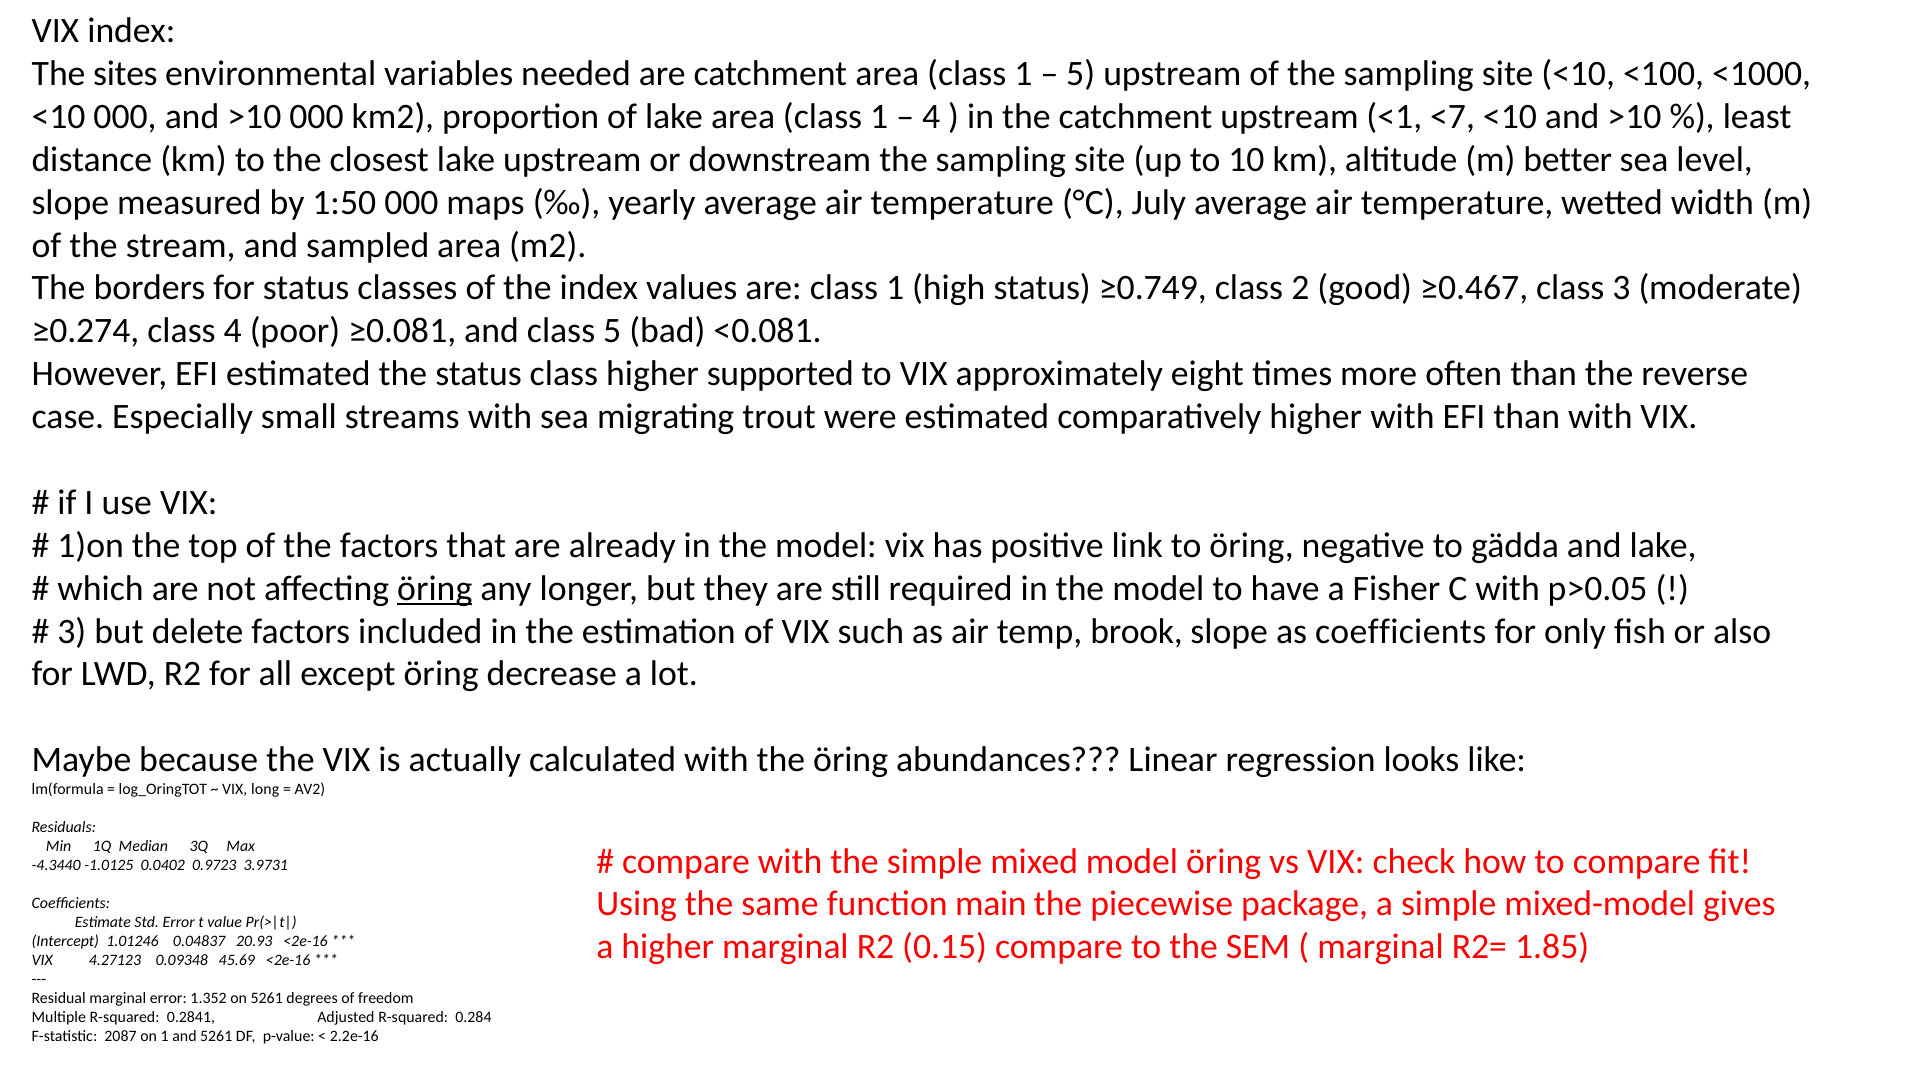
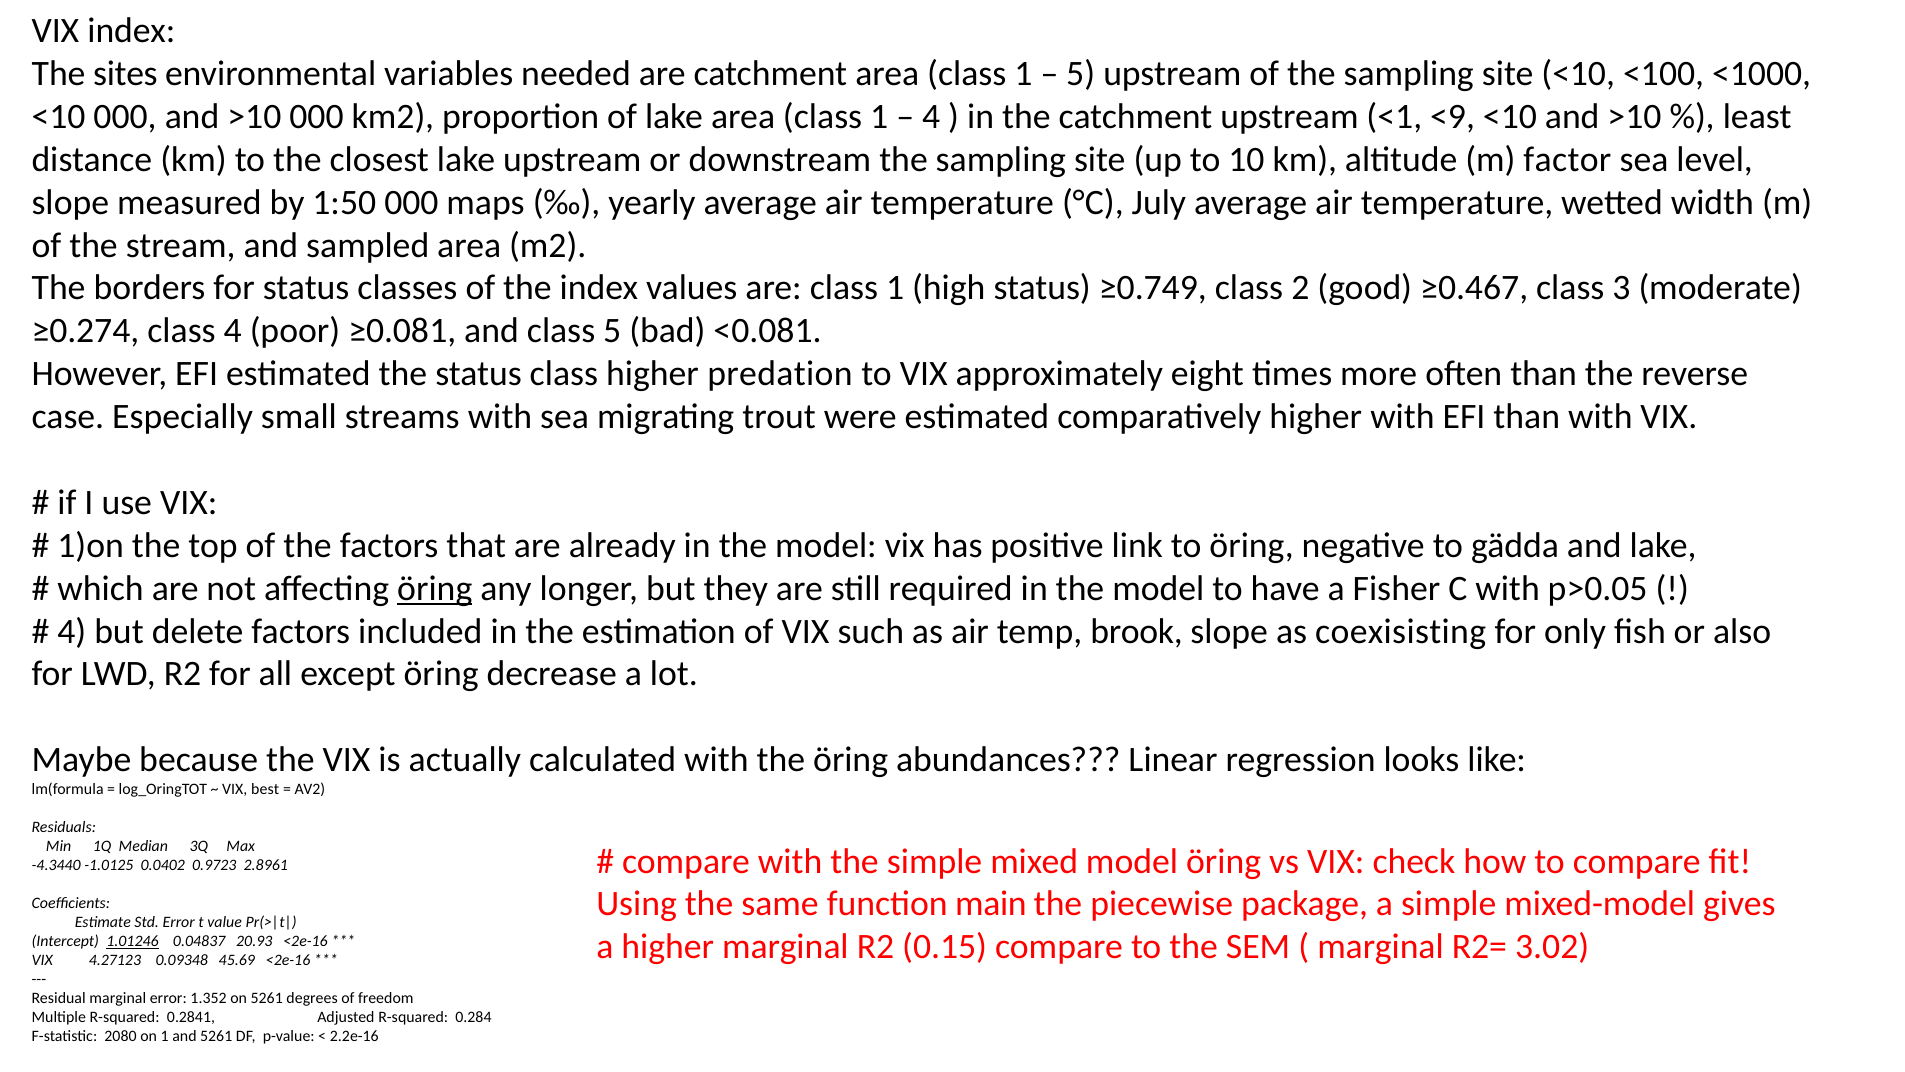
<7: <7 -> <9
better: better -> factor
supported: supported -> predation
3 at (72, 631): 3 -> 4
as coefficients: coefficients -> coexisisting
long: long -> best
3.9731: 3.9731 -> 2.8961
1.85: 1.85 -> 3.02
1.01246 underline: none -> present
2087: 2087 -> 2080
